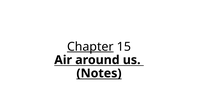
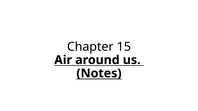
Chapter underline: present -> none
